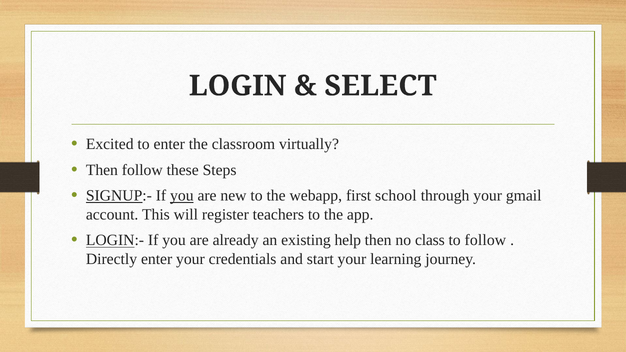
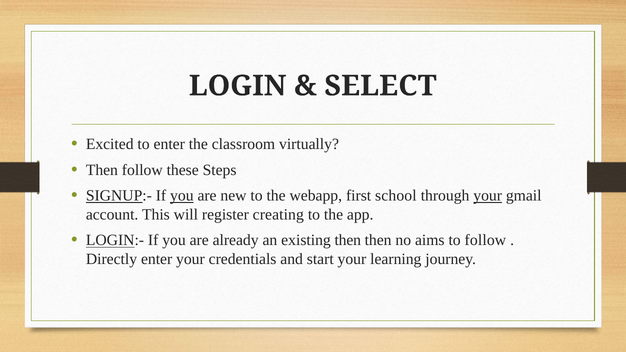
your at (488, 196) underline: none -> present
teachers: teachers -> creating
existing help: help -> then
class: class -> aims
